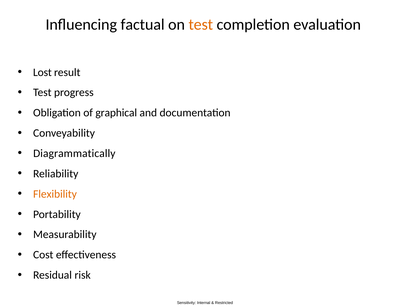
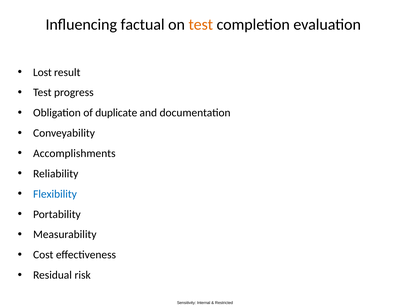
graphical: graphical -> duplicate
Diagrammatically: Diagrammatically -> Accomplishments
Flexibility colour: orange -> blue
